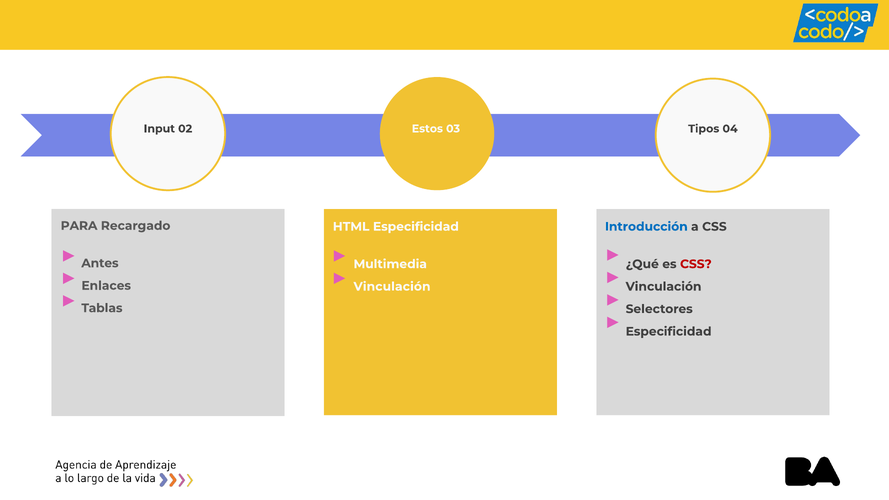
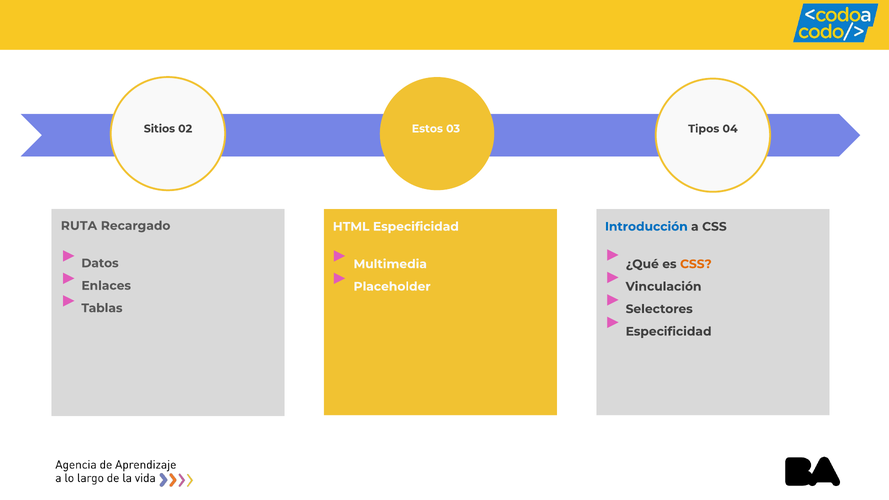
Input: Input -> Sitios
PARA: PARA -> RUTA
Antes: Antes -> Datos
CSS at (696, 264) colour: red -> orange
Vinculación at (392, 287): Vinculación -> Placeholder
